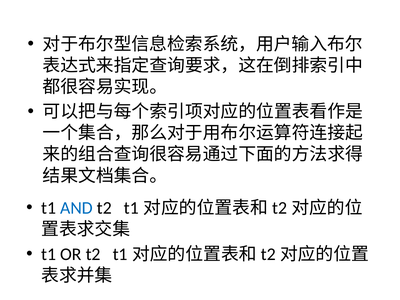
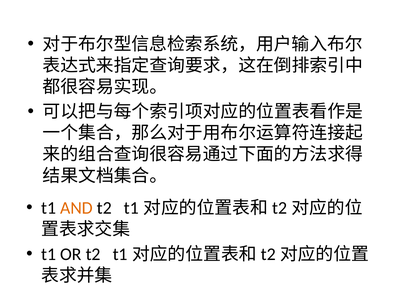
AND colour: blue -> orange
